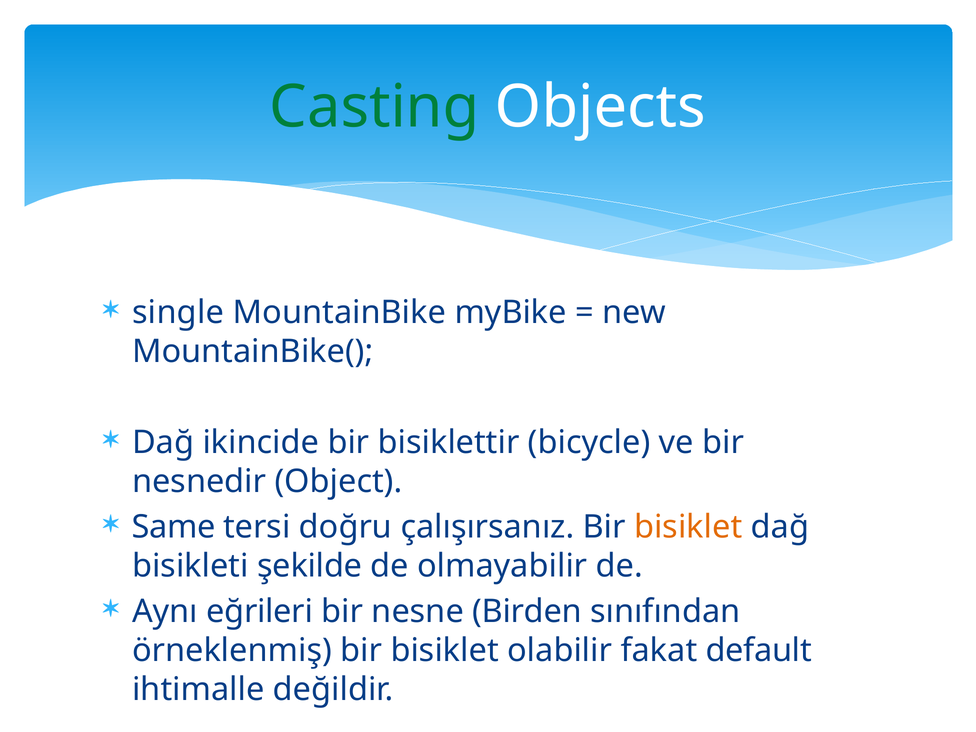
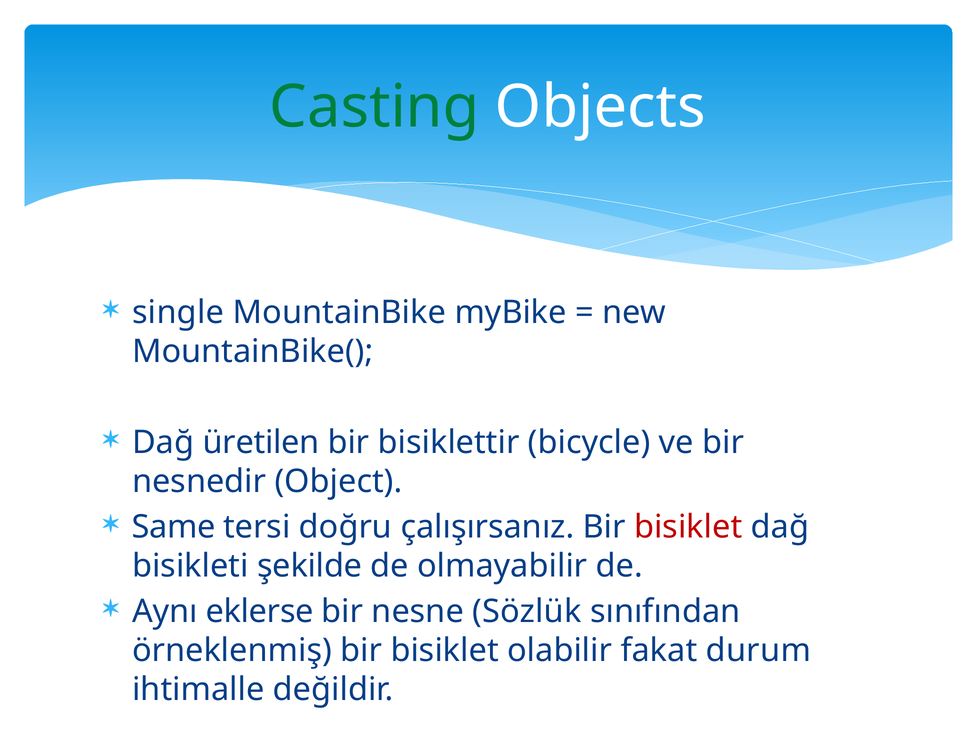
ikincide: ikincide -> üretilen
bisiklet at (688, 527) colour: orange -> red
eğrileri: eğrileri -> eklerse
Birden: Birden -> Sözlük
default: default -> durum
